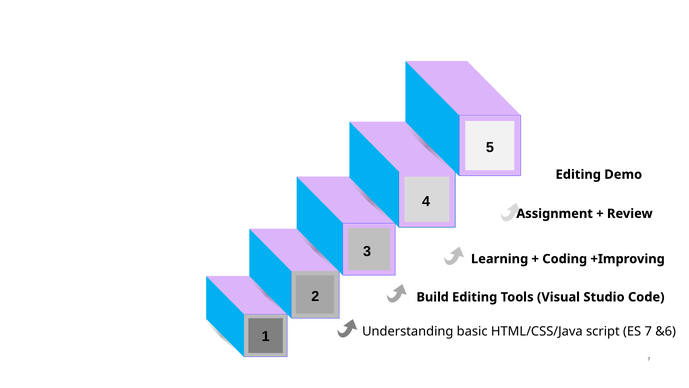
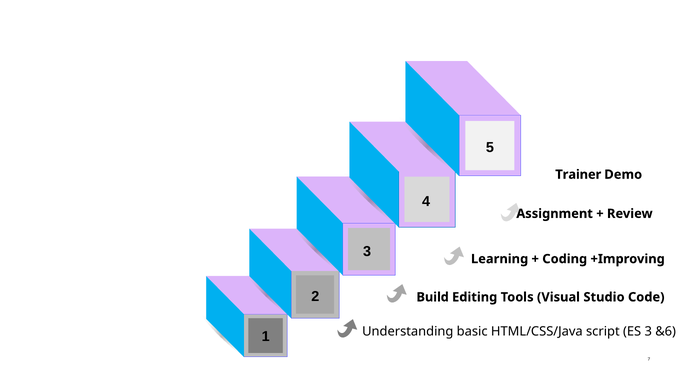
Editing at (578, 174): Editing -> Trainer
ES 7: 7 -> 3
